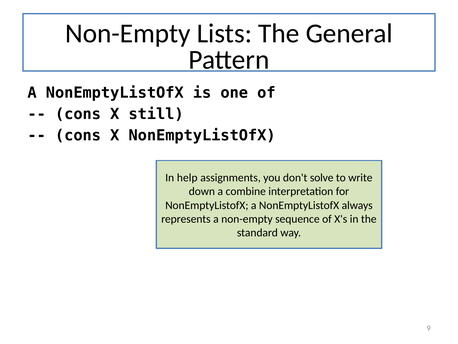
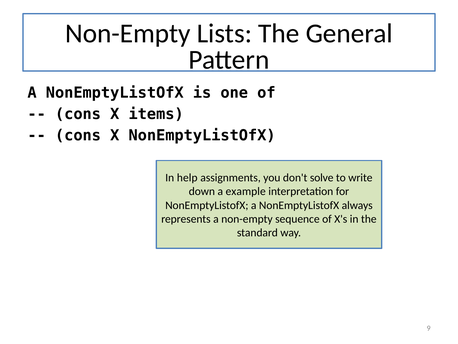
still: still -> items
combine: combine -> example
